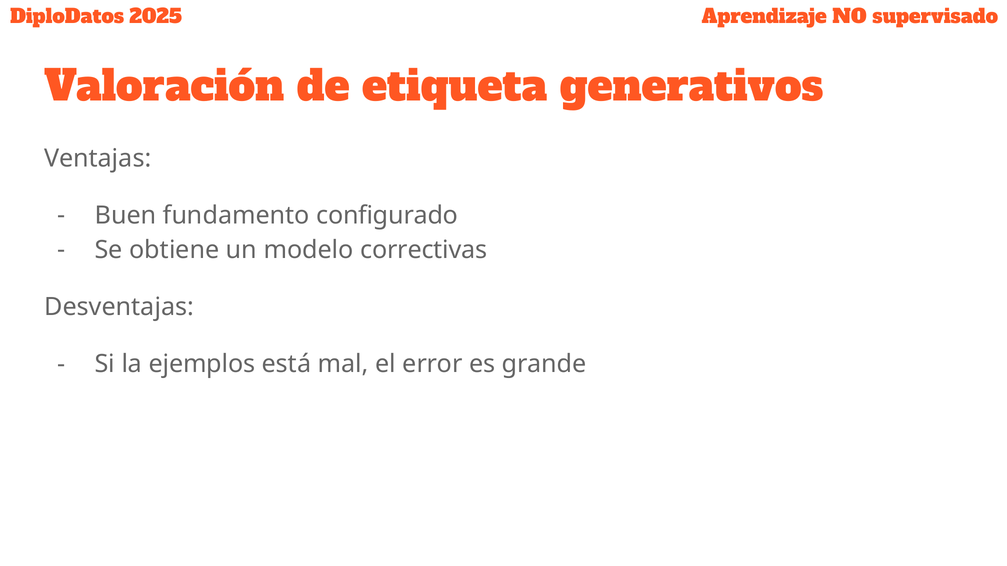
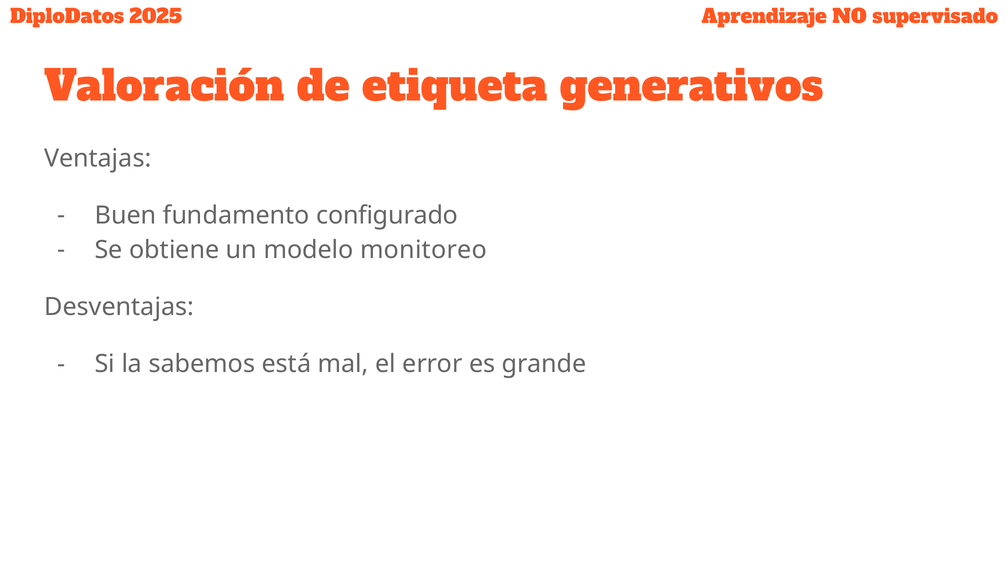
correctivas: correctivas -> monitoreo
ejemplos: ejemplos -> sabemos
